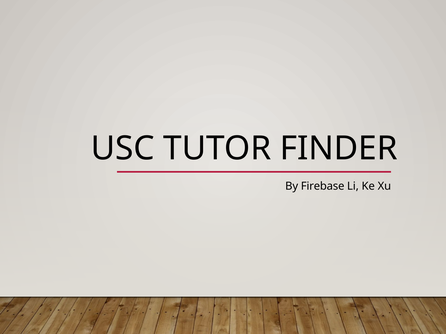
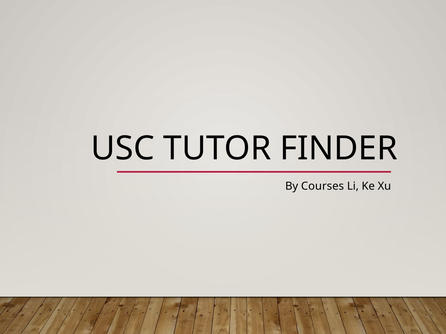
Firebase: Firebase -> Courses
